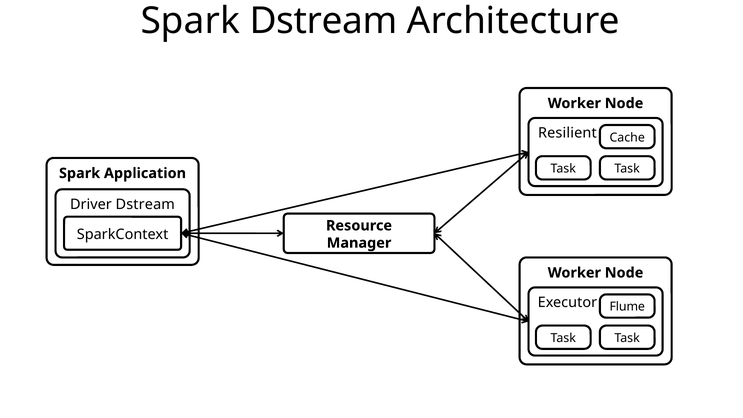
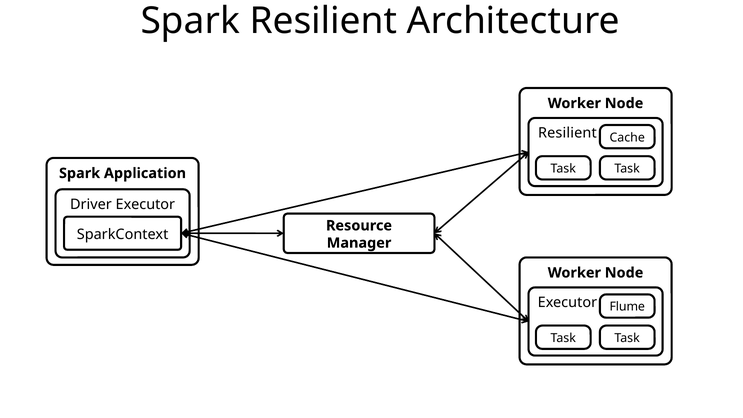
Spark Dstream: Dstream -> Resilient
Driver Dstream: Dstream -> Executor
